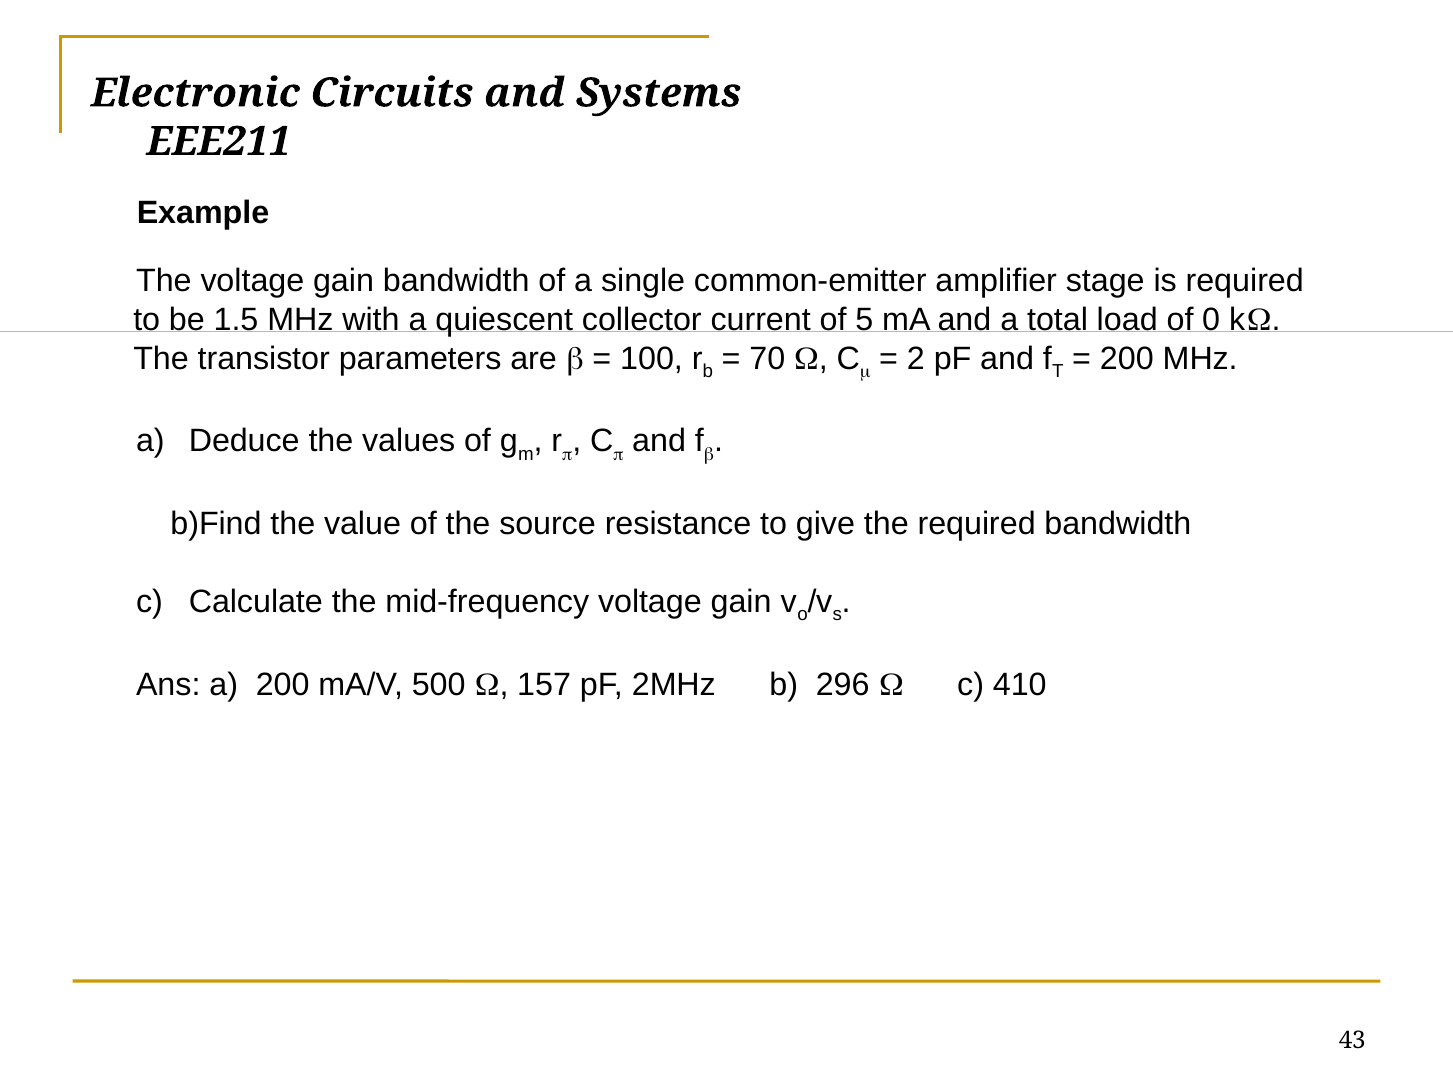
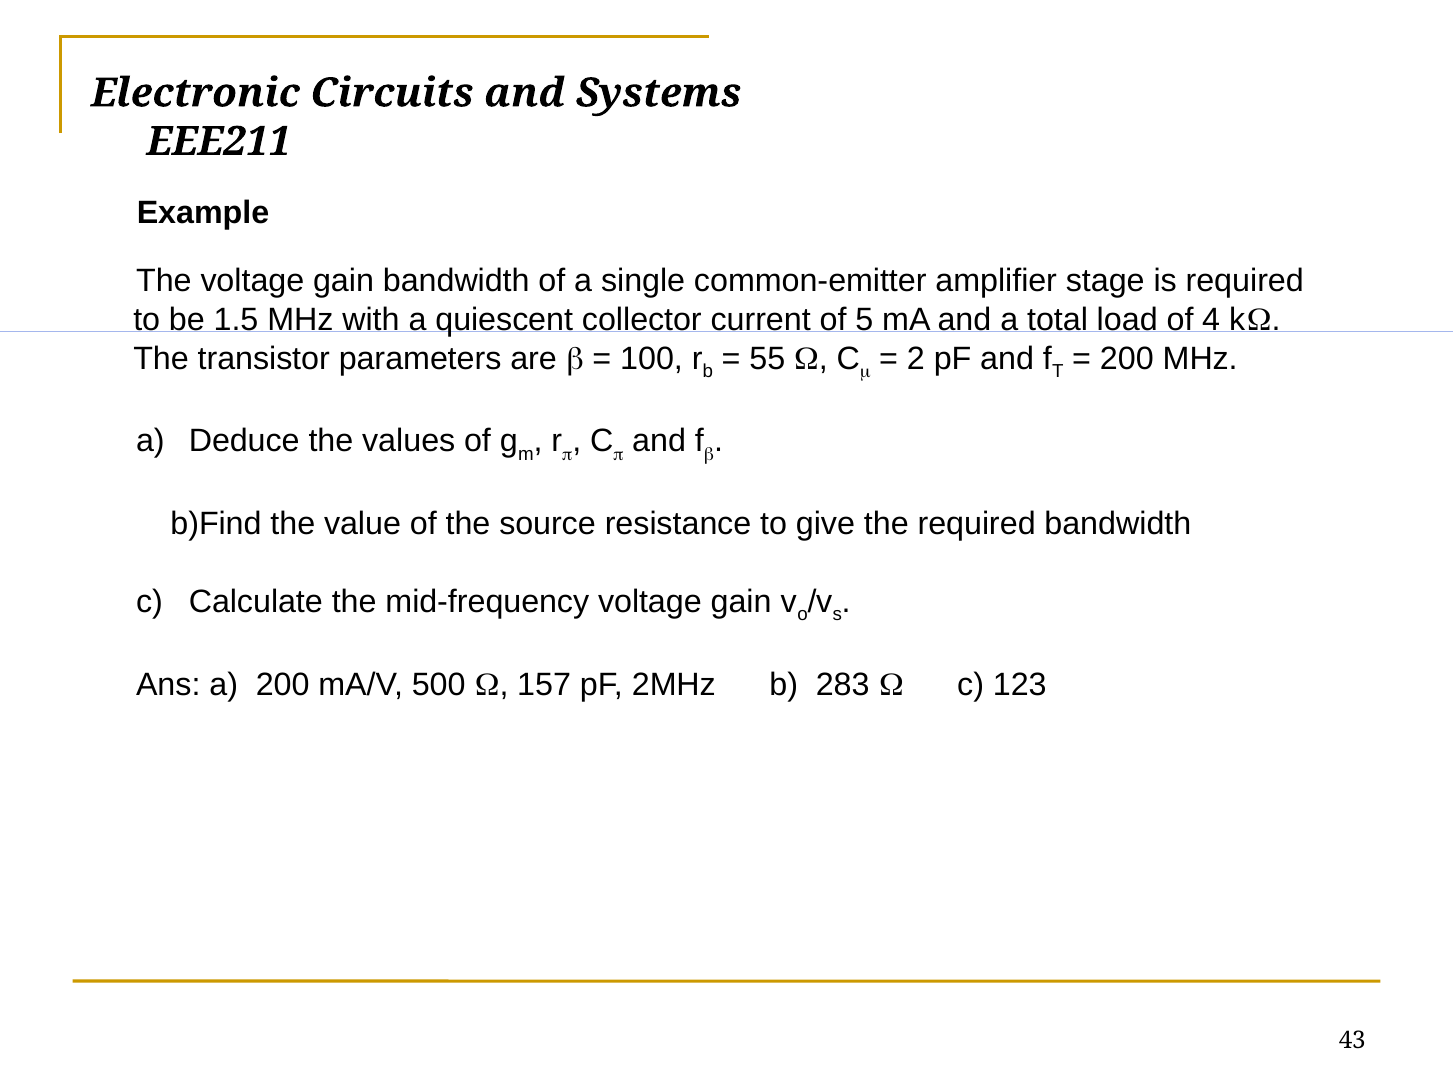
0: 0 -> 4
70: 70 -> 55
296: 296 -> 283
410: 410 -> 123
